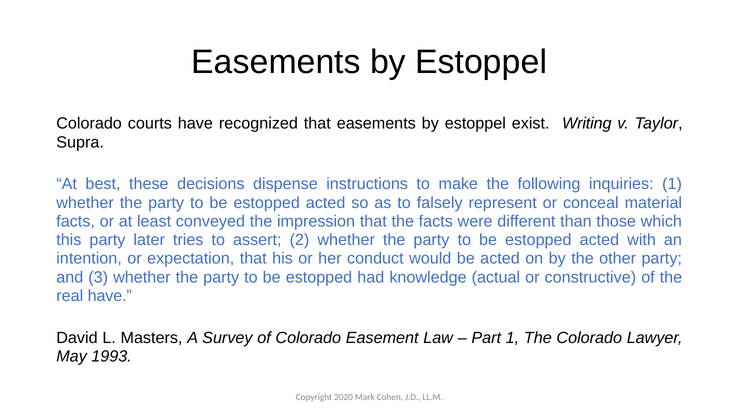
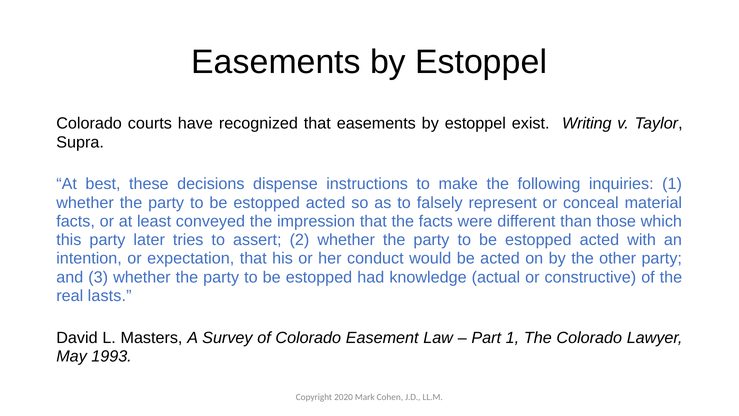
real have: have -> lasts
